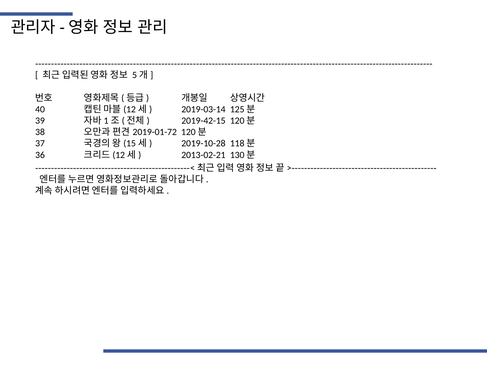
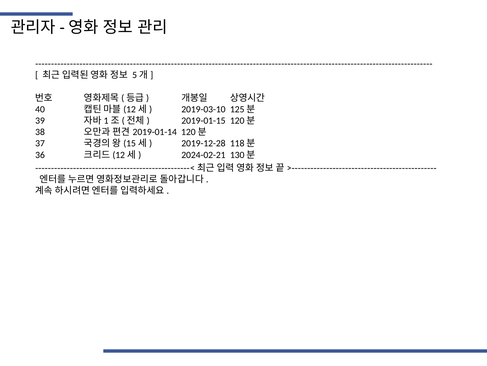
2019-03-14: 2019-03-14 -> 2019-03-10
2019-42-15: 2019-42-15 -> 2019-01-15
2019-01-72: 2019-01-72 -> 2019-01-14
2019-10-28: 2019-10-28 -> 2019-12-28
2013-02-21: 2013-02-21 -> 2024-02-21
